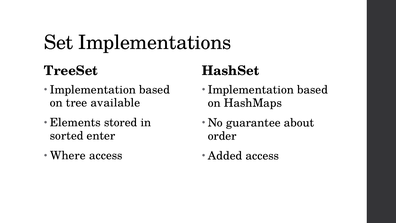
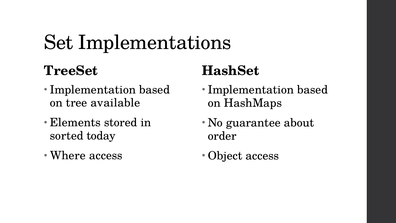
enter: enter -> today
Added: Added -> Object
